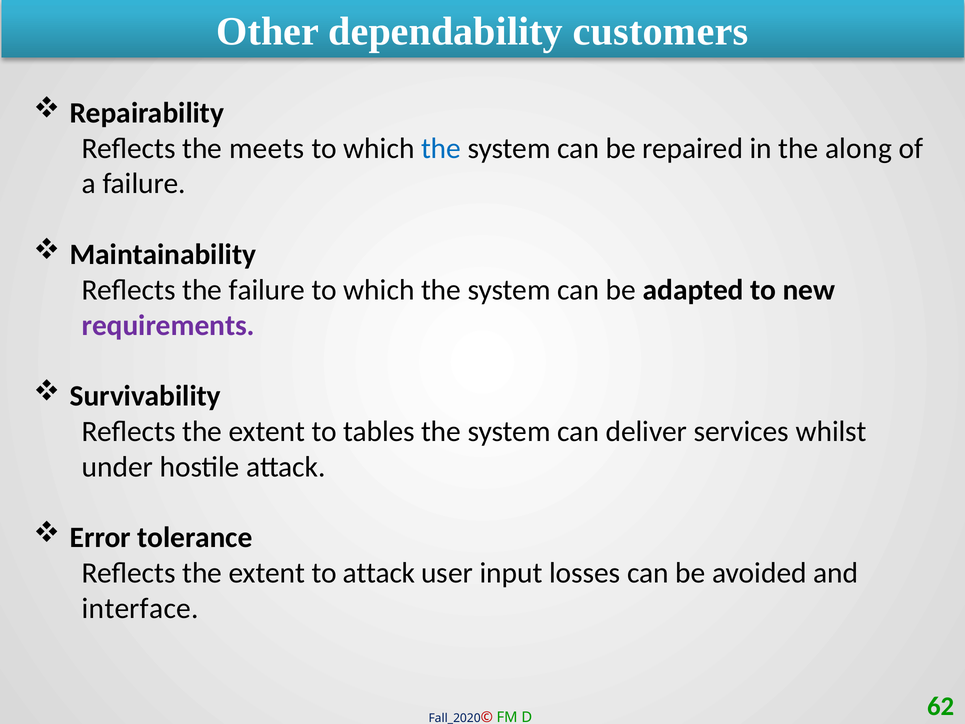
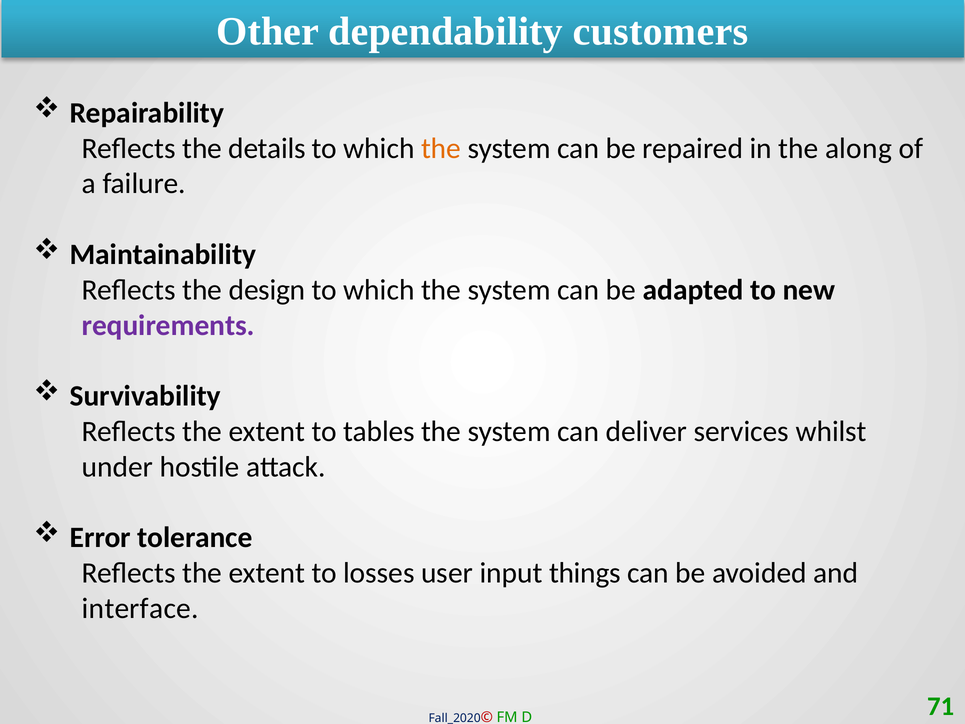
meets: meets -> details
the at (441, 148) colour: blue -> orange
the failure: failure -> design
to attack: attack -> losses
losses: losses -> things
62: 62 -> 71
